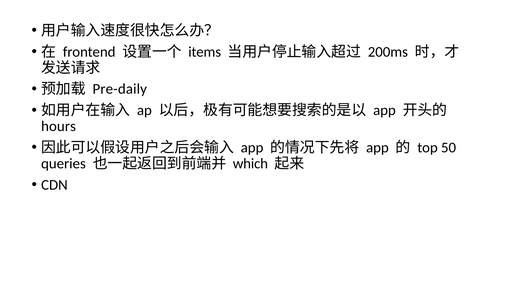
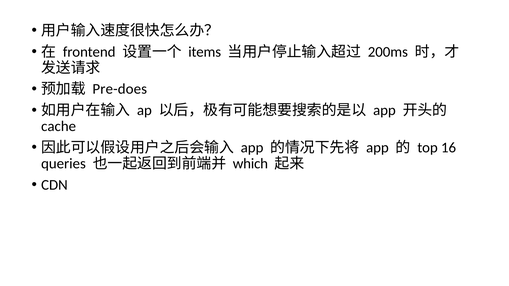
Pre-daily: Pre-daily -> Pre-does
hours: hours -> cache
50: 50 -> 16
